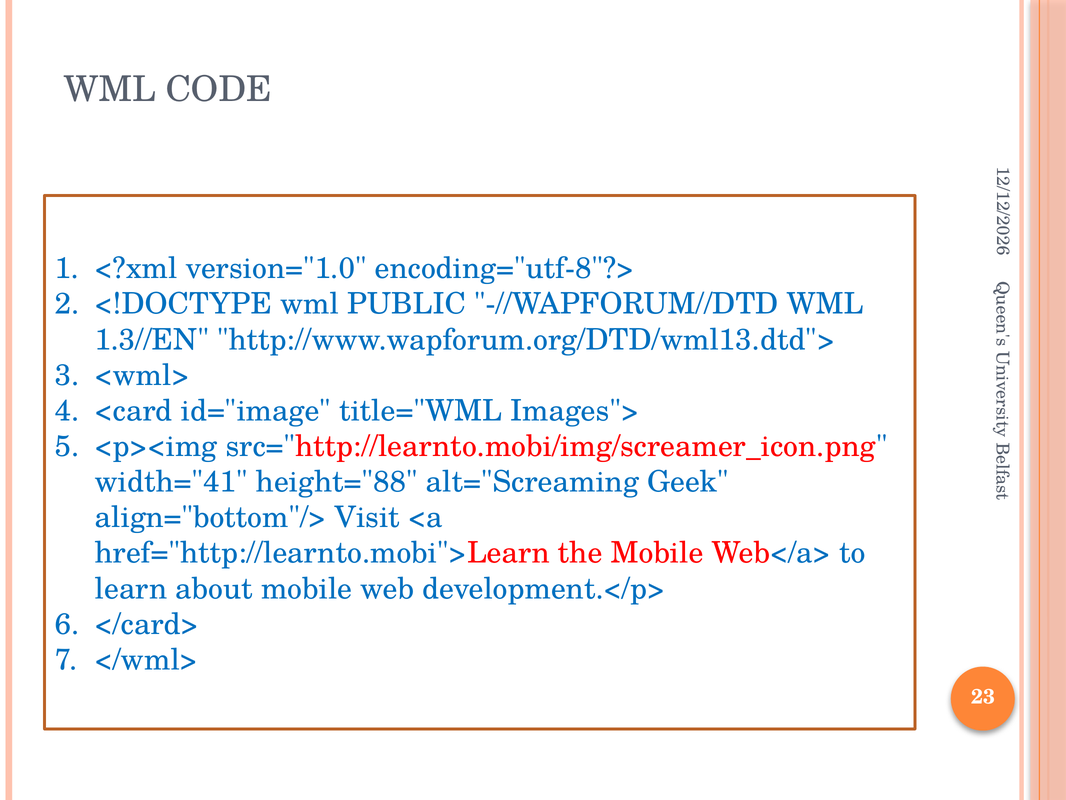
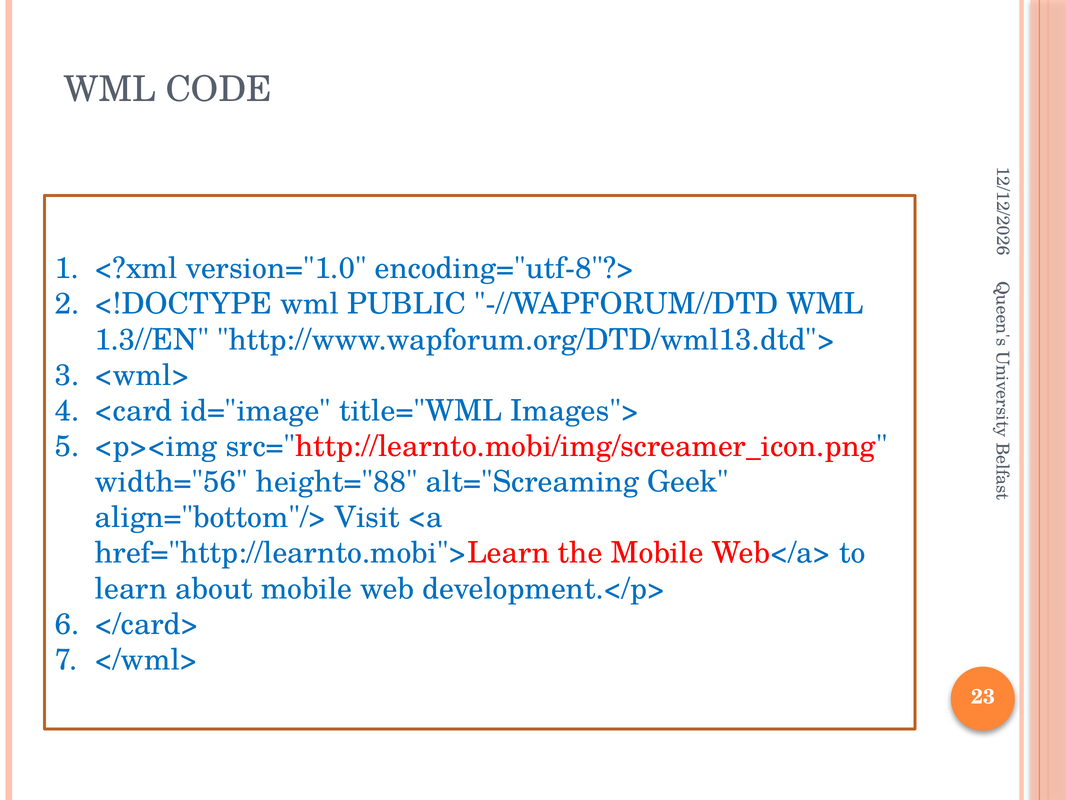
width="41: width="41 -> width="56
